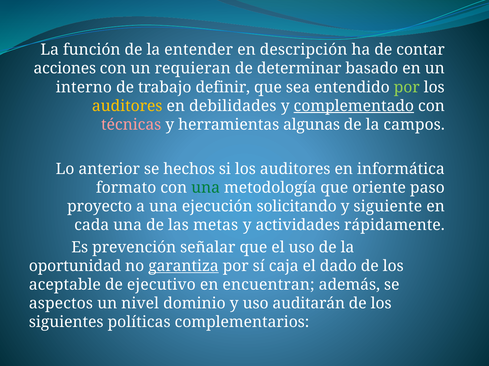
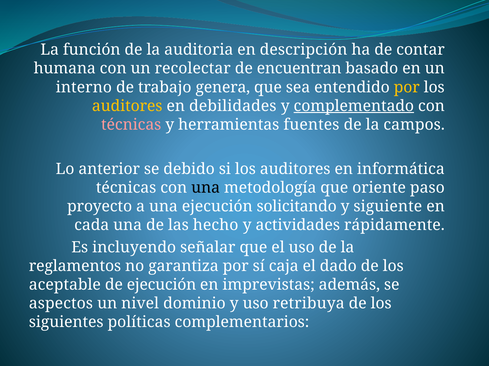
entender: entender -> auditoria
acciones: acciones -> humana
requieran: requieran -> recolectar
determinar: determinar -> encuentran
definir: definir -> genera
por at (407, 87) colour: light green -> yellow
algunas: algunas -> fuentes
hechos: hechos -> debido
formato at (126, 188): formato -> técnicas
una at (206, 188) colour: green -> black
metas: metas -> hecho
prevención: prevención -> incluyendo
oportunidad: oportunidad -> reglamentos
garantiza underline: present -> none
de ejecutivo: ejecutivo -> ejecución
encuentran: encuentran -> imprevistas
auditarán: auditarán -> retribuya
